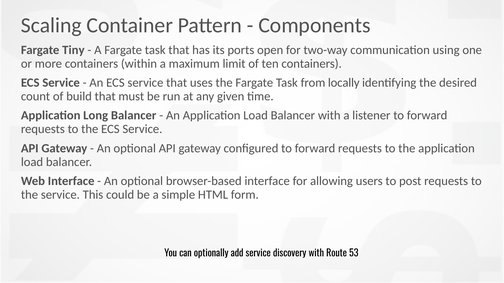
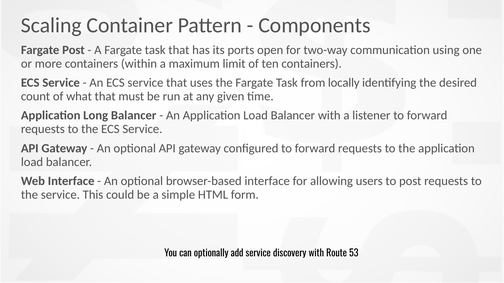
Fargate Tiny: Tiny -> Post
build: build -> what
